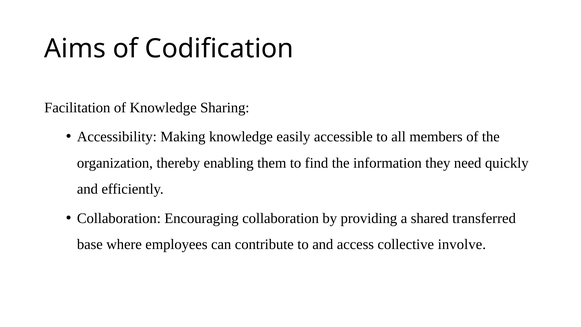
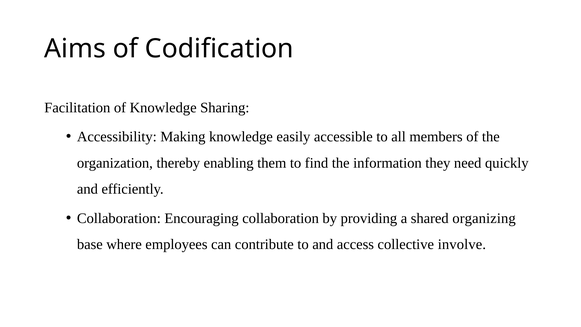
transferred: transferred -> organizing
